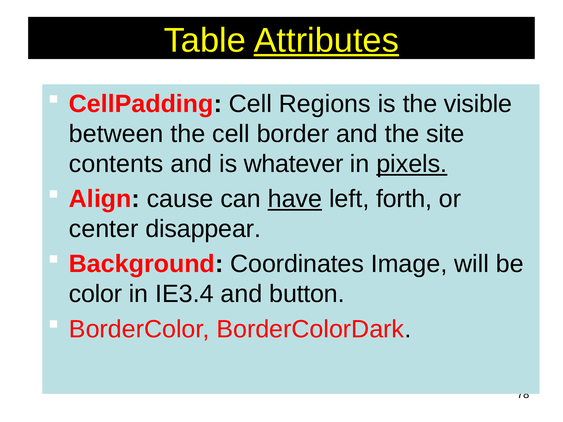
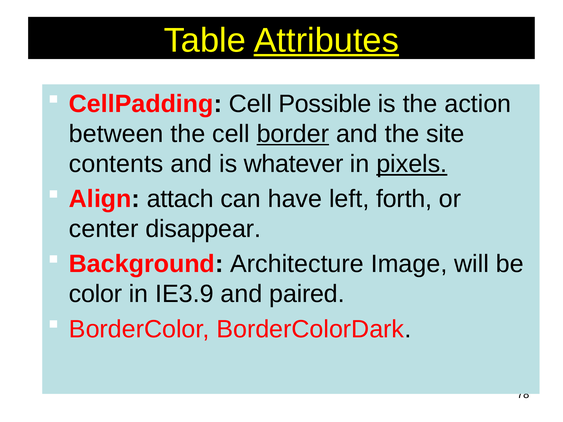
Regions: Regions -> Possible
visible: visible -> action
border underline: none -> present
cause: cause -> attach
have underline: present -> none
Coordinates: Coordinates -> Architecture
IE3.4: IE3.4 -> IE3.9
button: button -> paired
